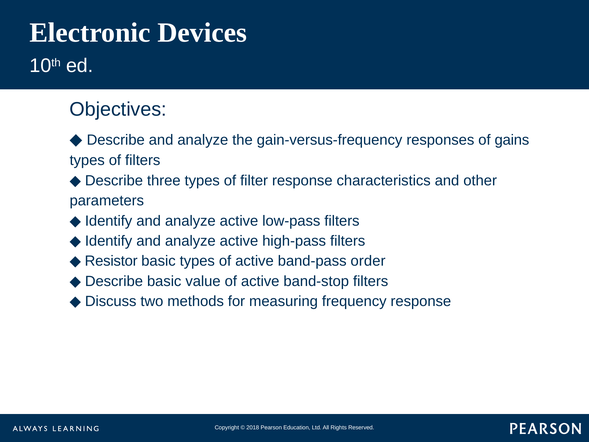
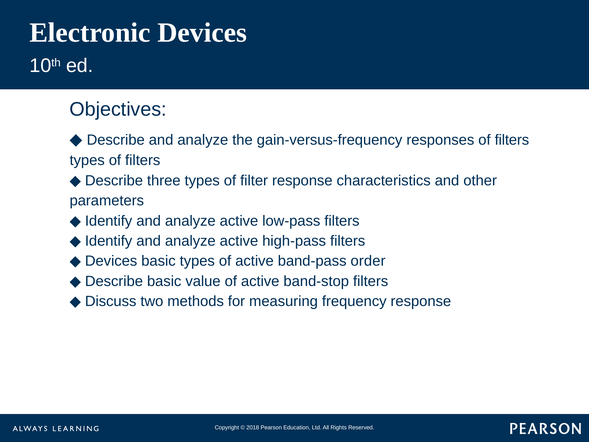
responses of gains: gains -> filters
Resistor at (111, 261): Resistor -> Devices
